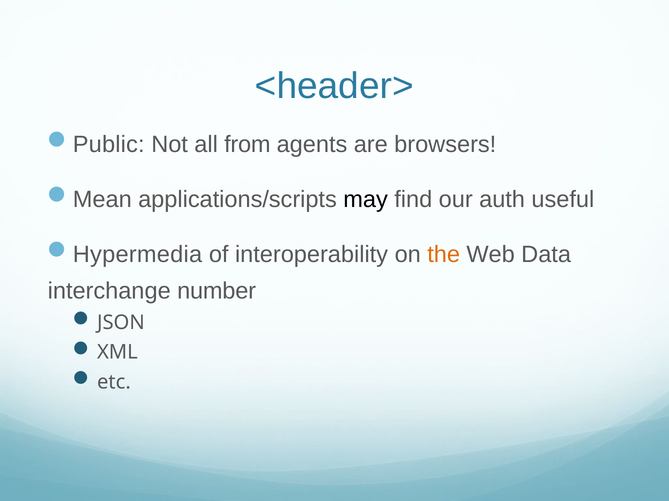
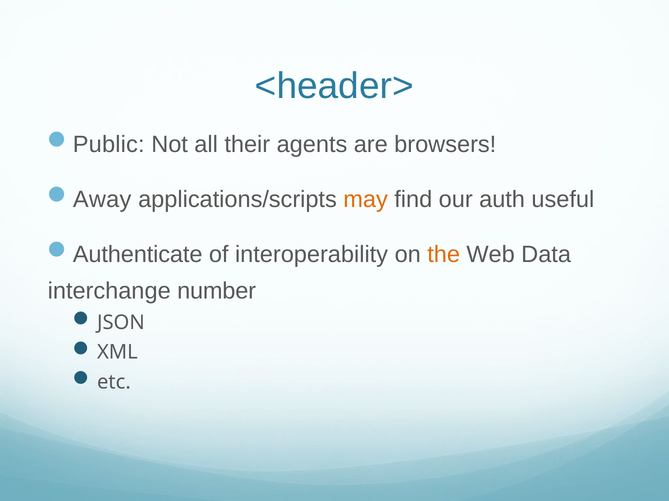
from: from -> their
Mean: Mean -> Away
may colour: black -> orange
Hypermedia: Hypermedia -> Authenticate
